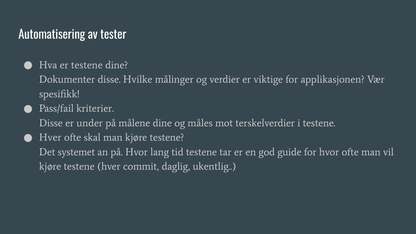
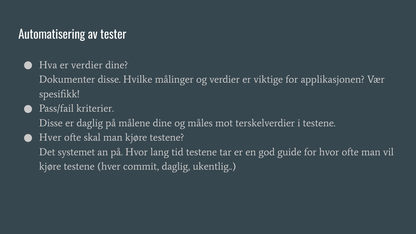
er testene: testene -> verdier
er under: under -> daglig
